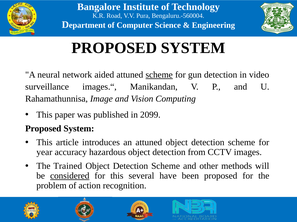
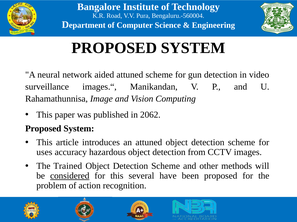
scheme at (159, 75) underline: present -> none
2099: 2099 -> 2062
year: year -> uses
